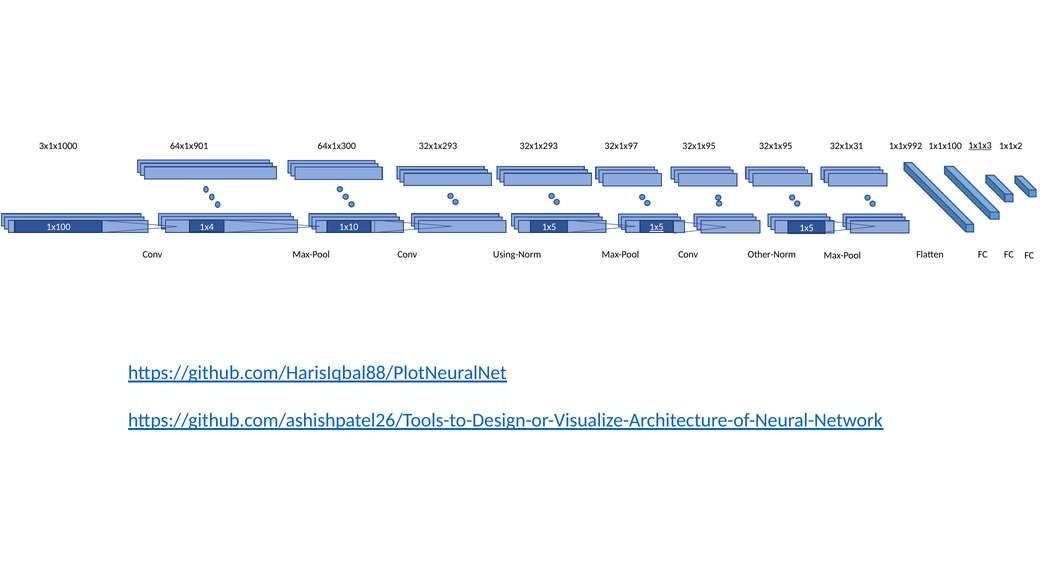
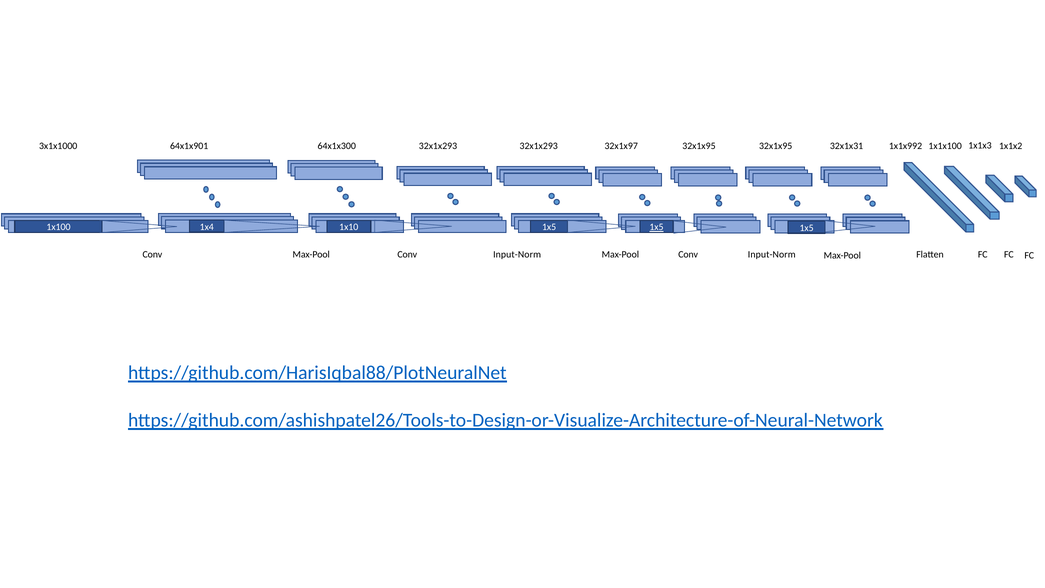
1x1x3 underline: present -> none
Conv Max-Pool Conv Using-Norm: Using-Norm -> Input-Norm
Other-Norm at (772, 255): Other-Norm -> Input-Norm
